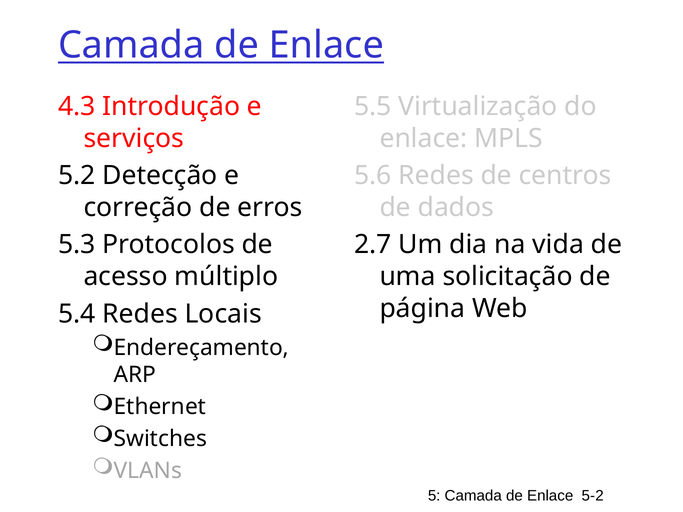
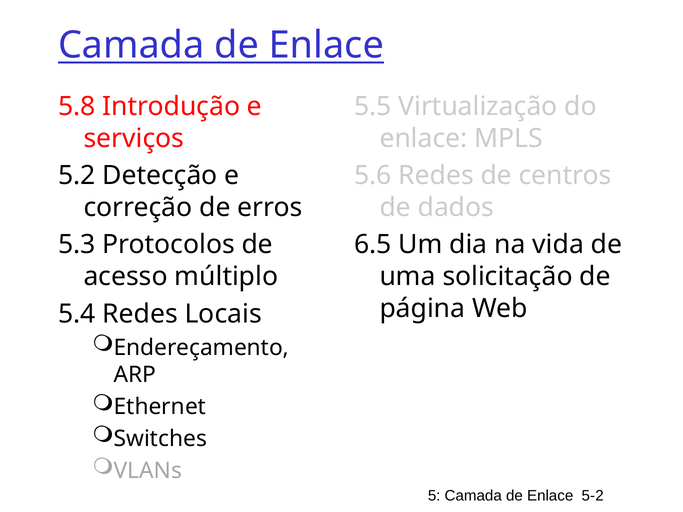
4.3: 4.3 -> 5.8
2.7: 2.7 -> 6.5
